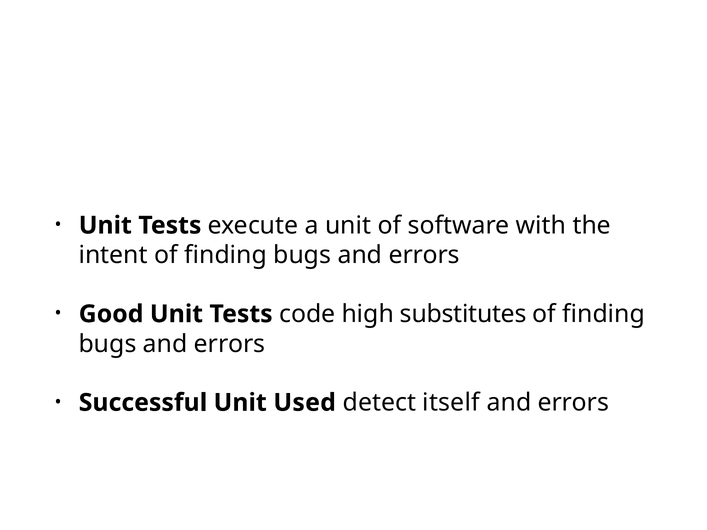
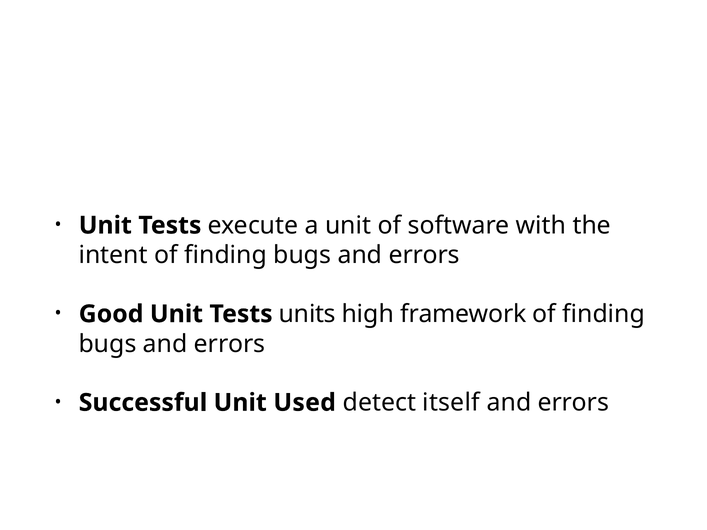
code: code -> units
substitutes: substitutes -> framework
